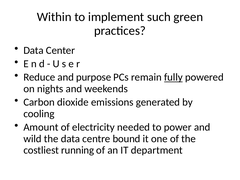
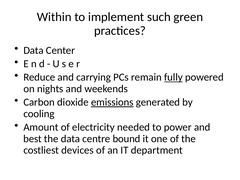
purpose: purpose -> carrying
emissions underline: none -> present
wild: wild -> best
running: running -> devices
